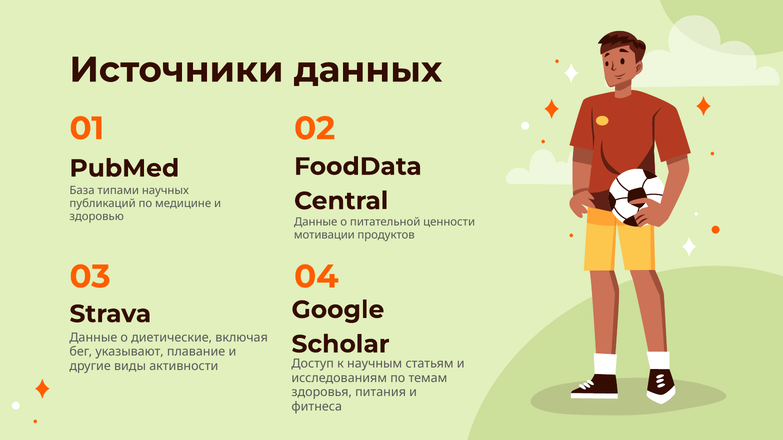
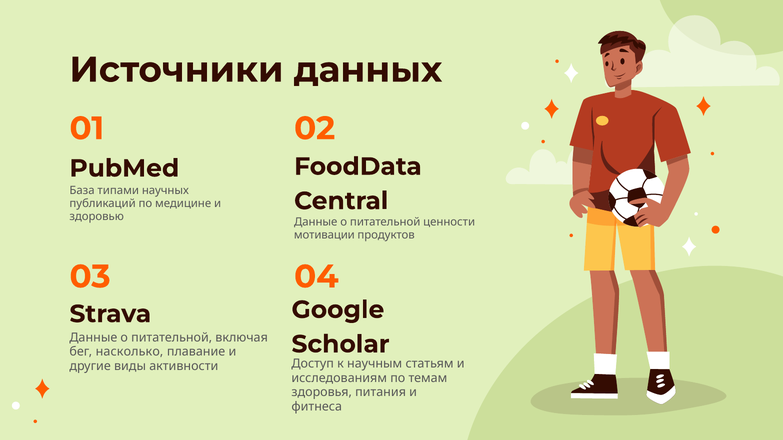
диетические at (172, 338): диетические -> питательной
указывают: указывают -> насколько
